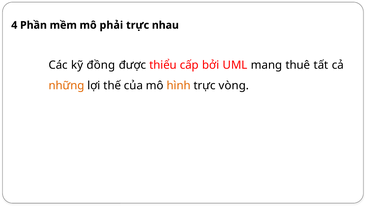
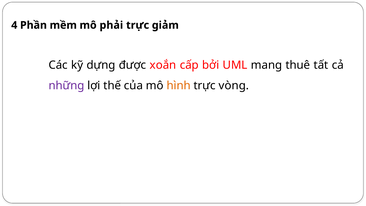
nhau: nhau -> giảm
đồng: đồng -> dựng
thiểu: thiểu -> xoắn
những colour: orange -> purple
